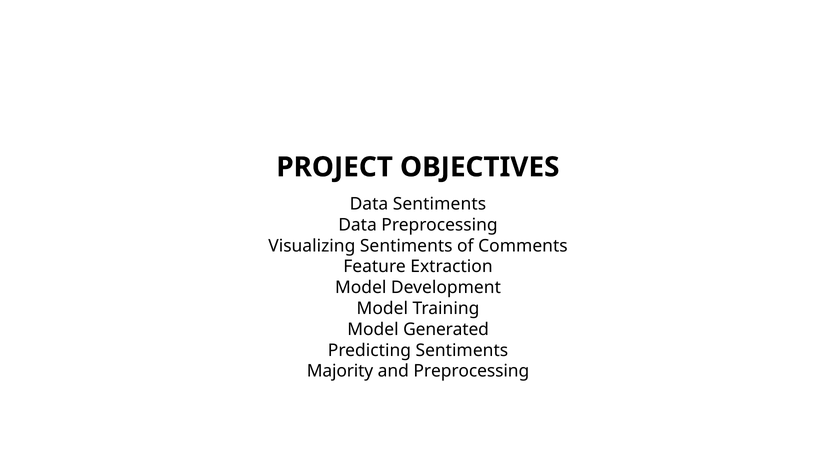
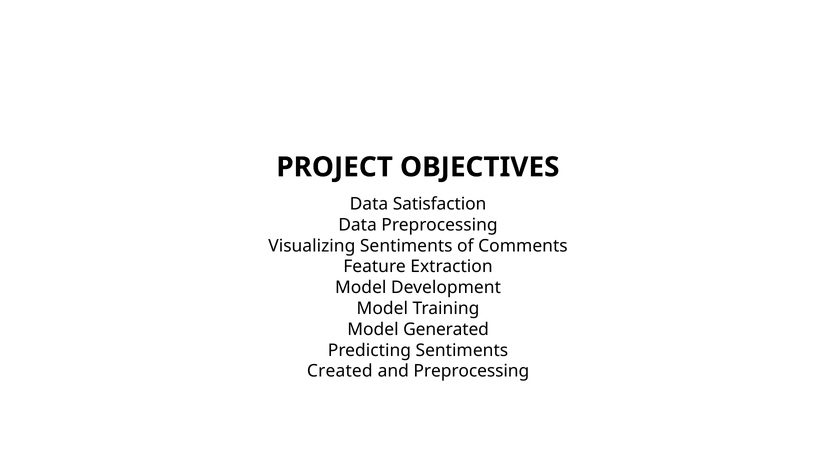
Data Sentiments: Sentiments -> Satisfaction
Majority: Majority -> Created
